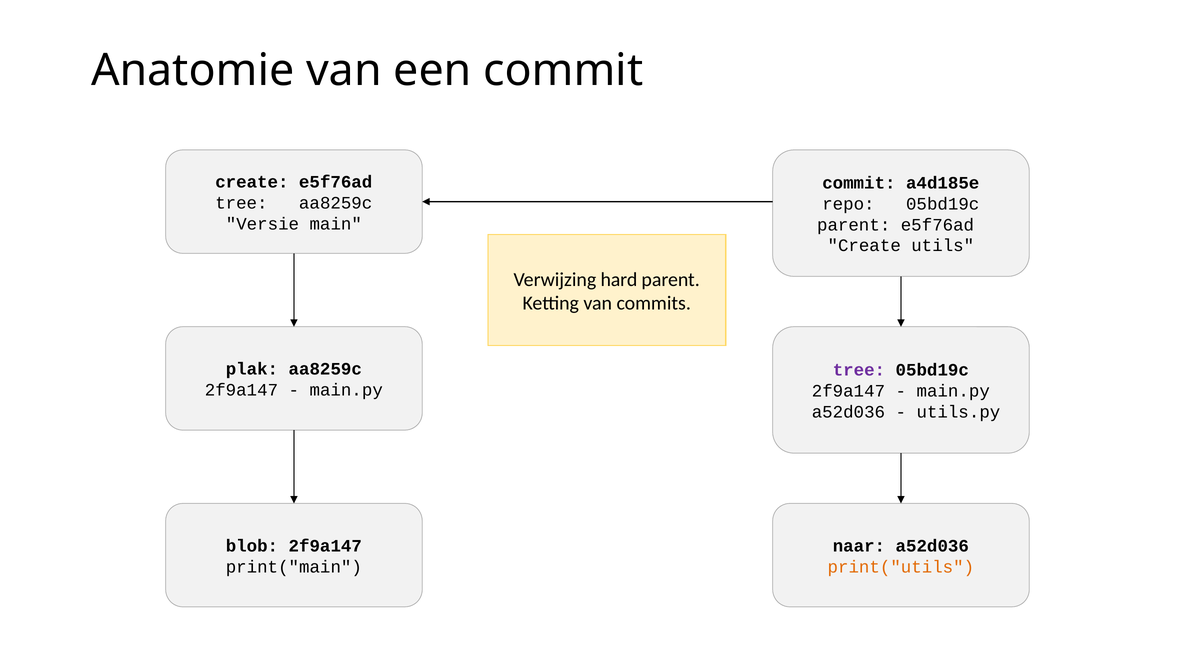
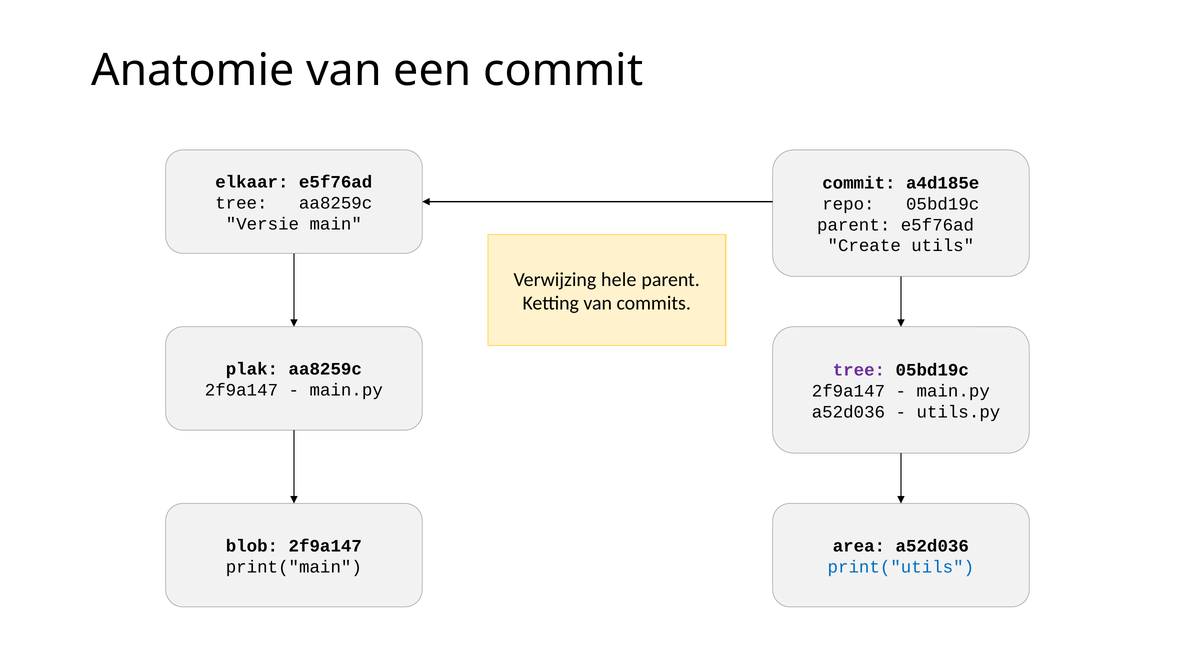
create at (252, 182): create -> elkaar
hard: hard -> hele
naar: naar -> area
print("utils colour: orange -> blue
